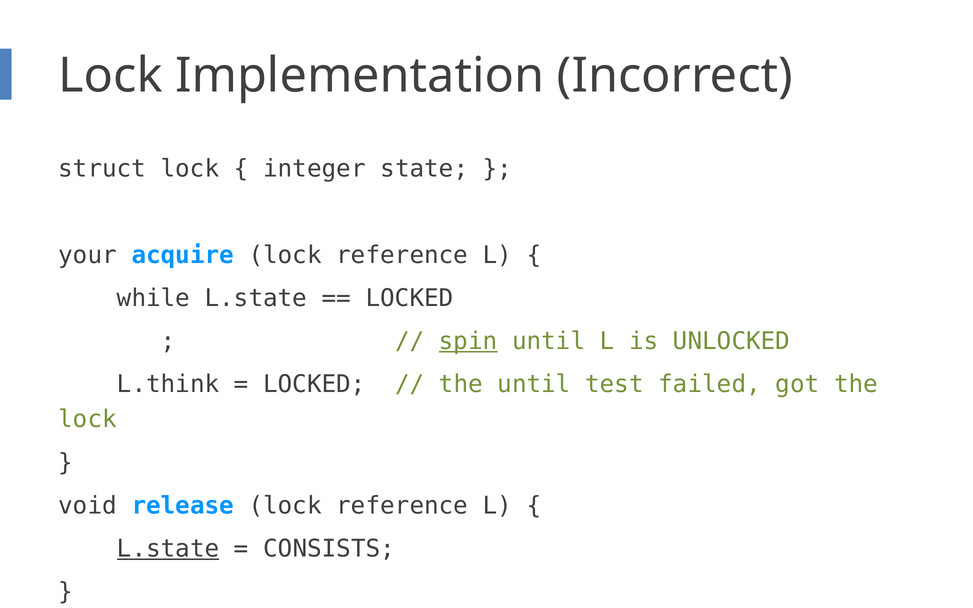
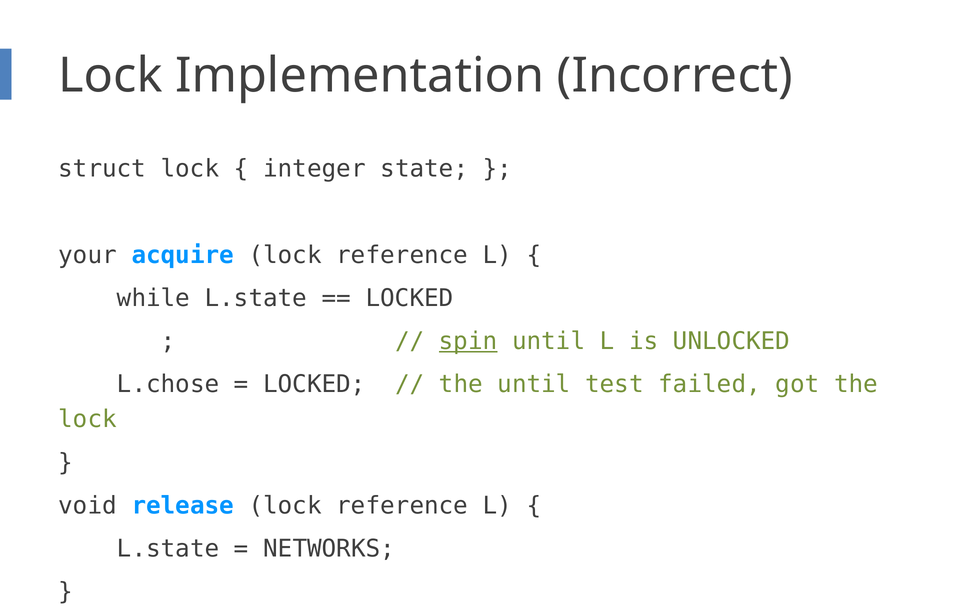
L.think: L.think -> L.chose
L.state at (168, 549) underline: present -> none
CONSISTS: CONSISTS -> NETWORKS
